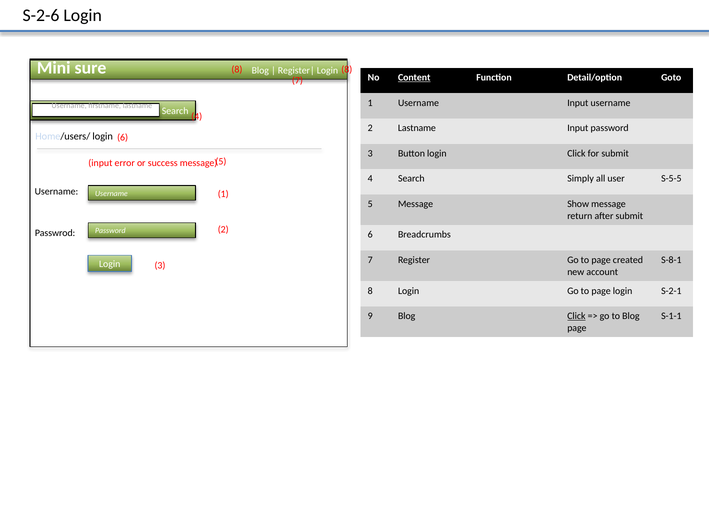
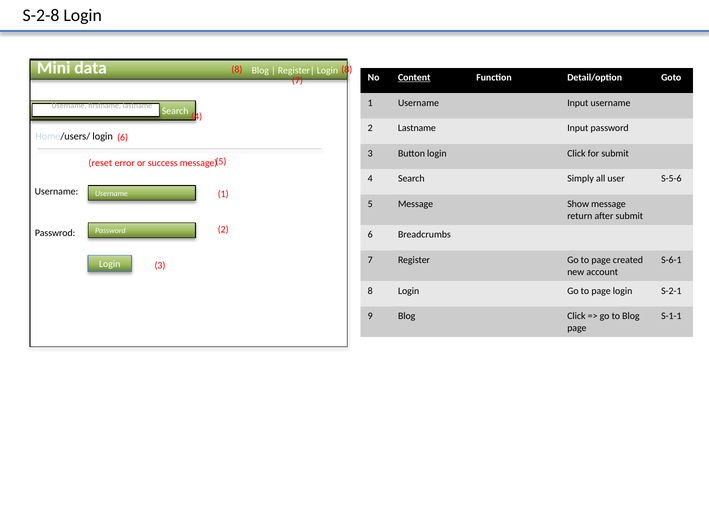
S-2-6: S-2-6 -> S-2-8
sure: sure -> data
input at (100, 163): input -> reset
S-5-5: S-5-5 -> S-5-6
S-8-1: S-8-1 -> S-6-1
Click at (576, 317) underline: present -> none
